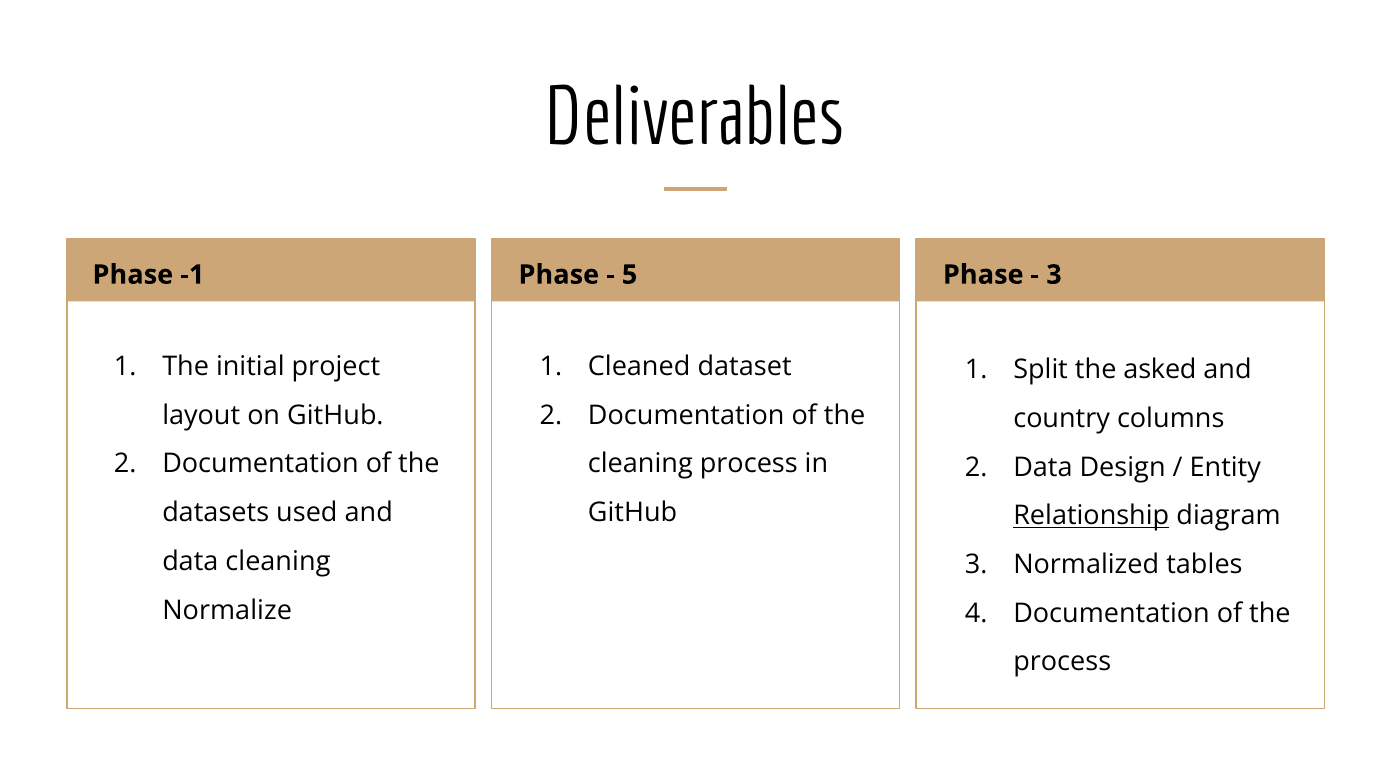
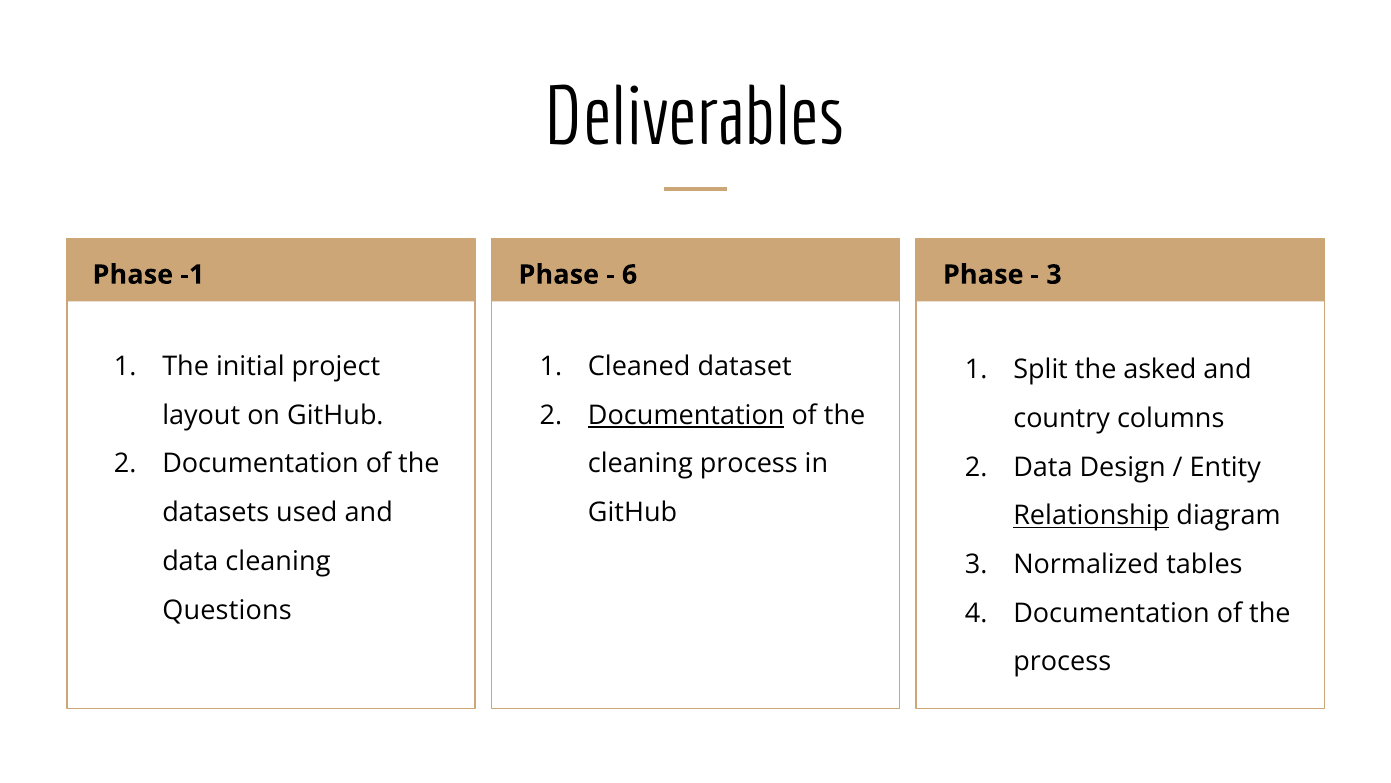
5: 5 -> 6
Documentation at (686, 415) underline: none -> present
Normalize: Normalize -> Questions
